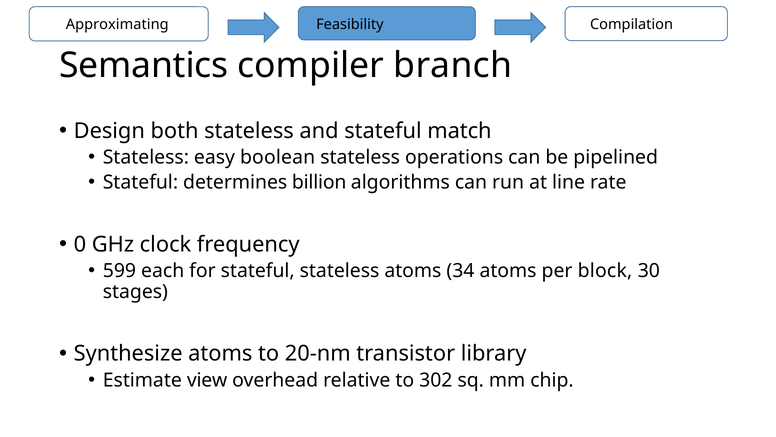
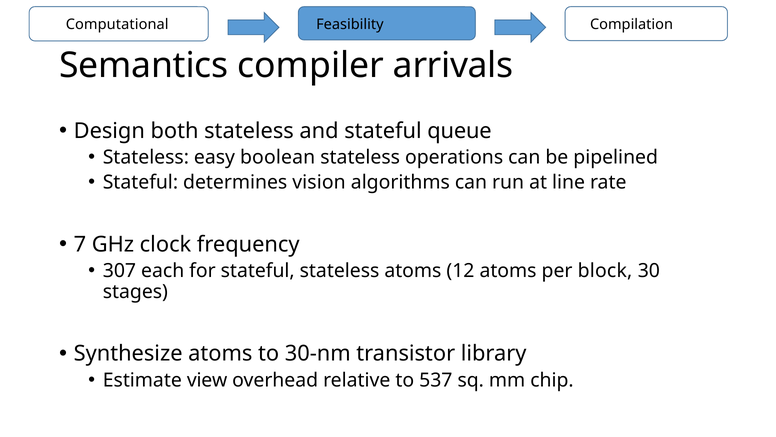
Approximating: Approximating -> Computational
branch: branch -> arrivals
match: match -> queue
billion: billion -> vision
0: 0 -> 7
599: 599 -> 307
34: 34 -> 12
20-nm: 20-nm -> 30-nm
302: 302 -> 537
